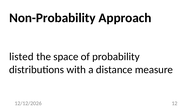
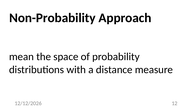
listed: listed -> mean
